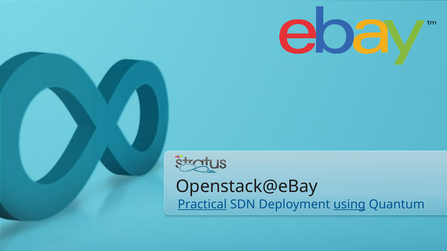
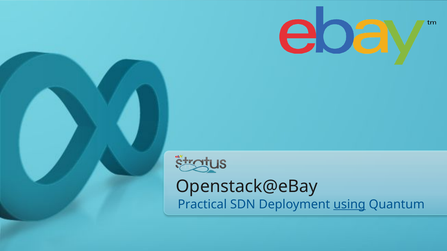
Practical underline: present -> none
